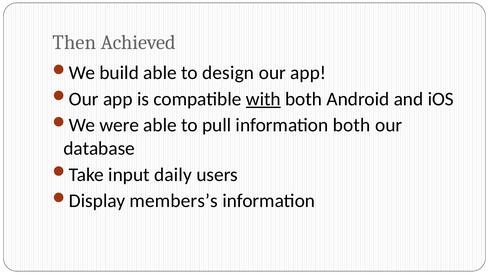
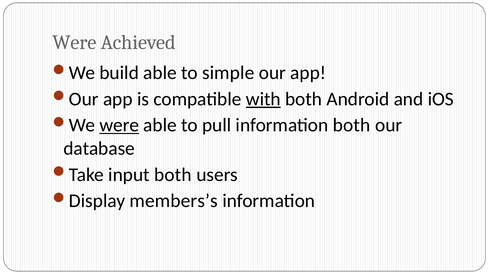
Then at (74, 42): Then -> Were
design: design -> simple
were at (119, 125) underline: none -> present
input daily: daily -> both
